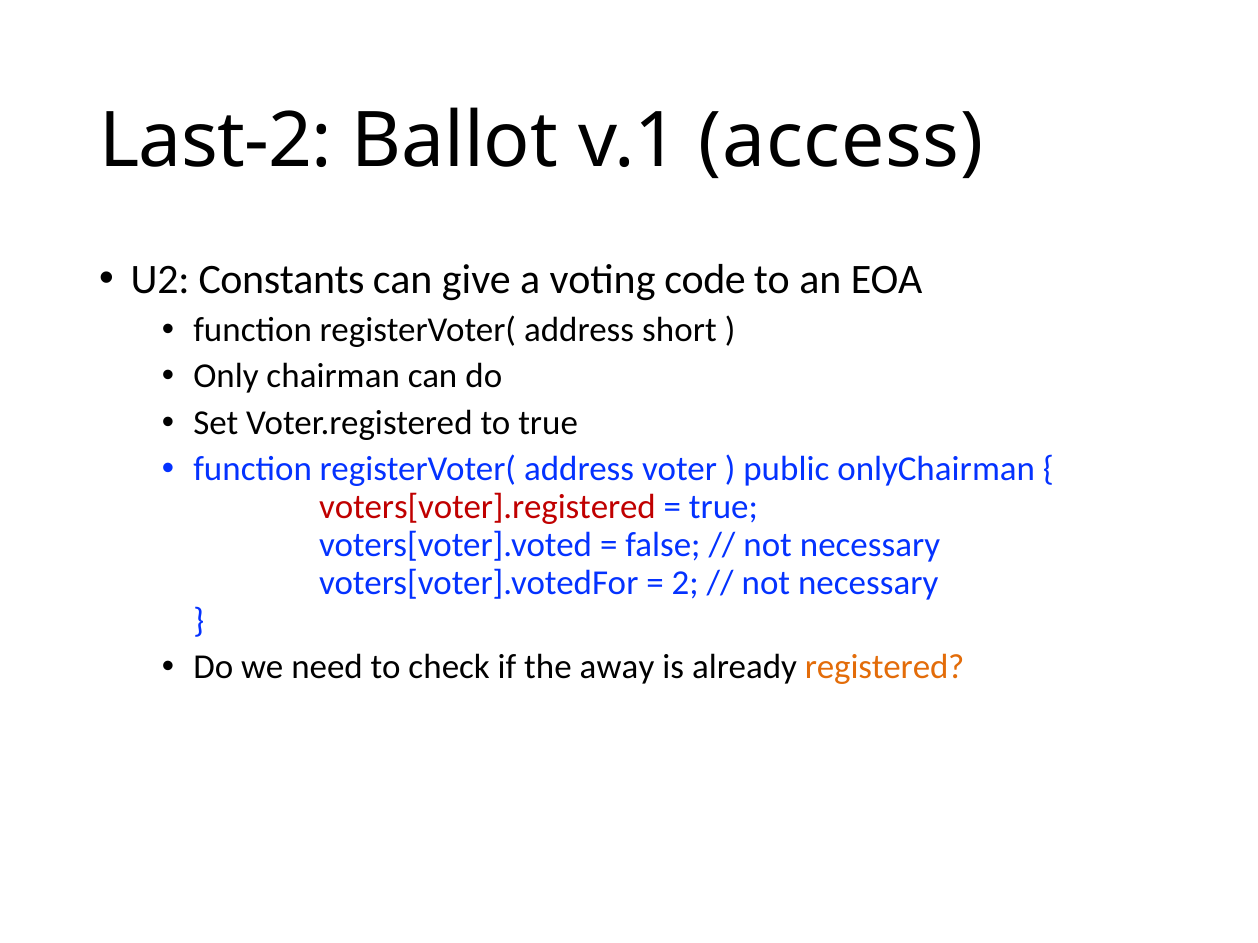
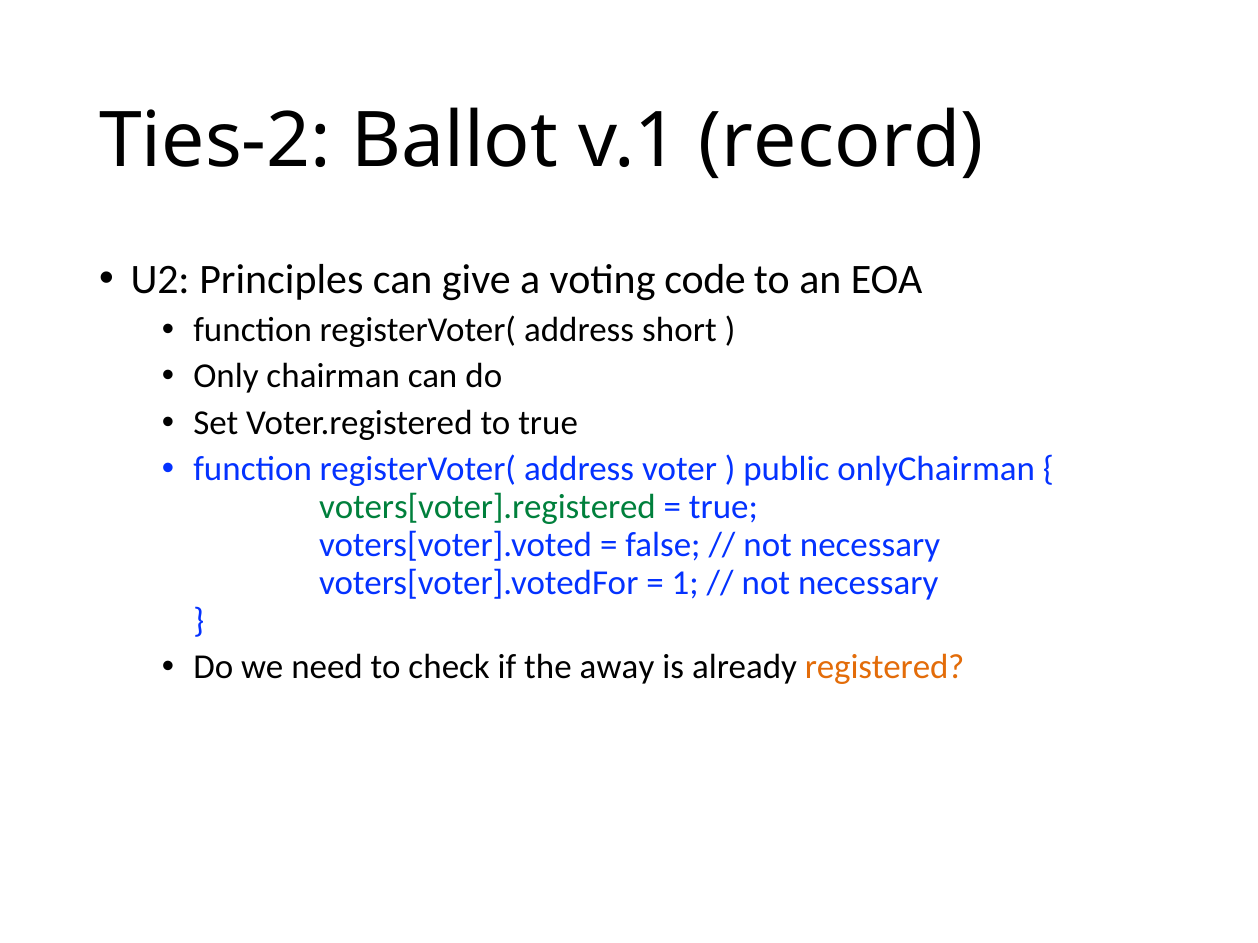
Last-2: Last-2 -> Ties-2
access: access -> record
Constants: Constants -> Principles
voters[voter].registered colour: red -> green
2: 2 -> 1
